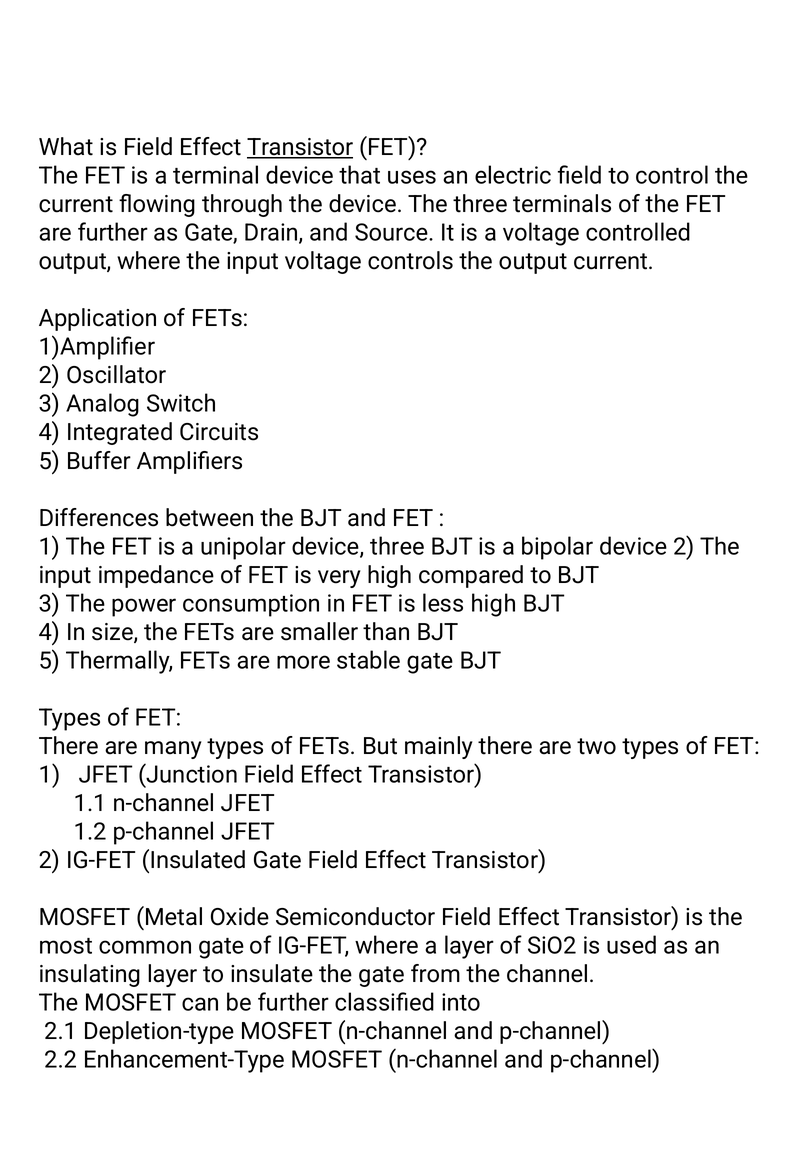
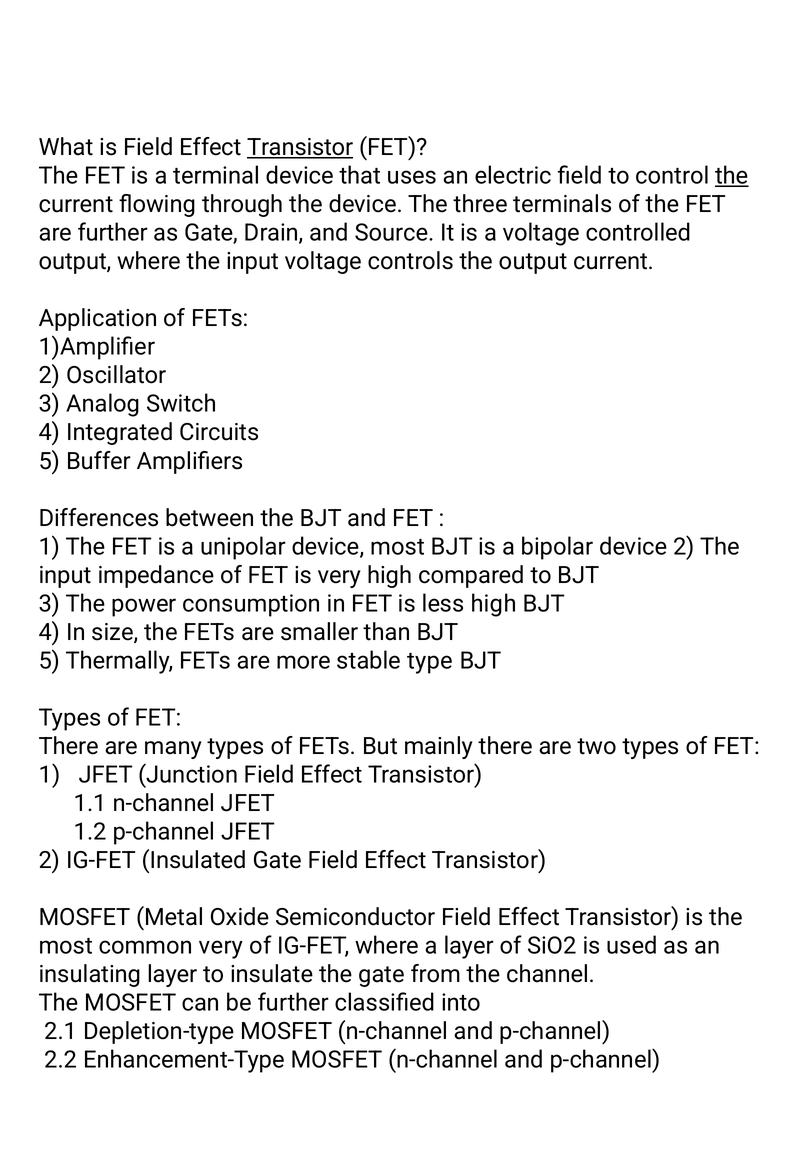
the at (732, 176) underline: none -> present
device three: three -> most
stable gate: gate -> type
common gate: gate -> very
